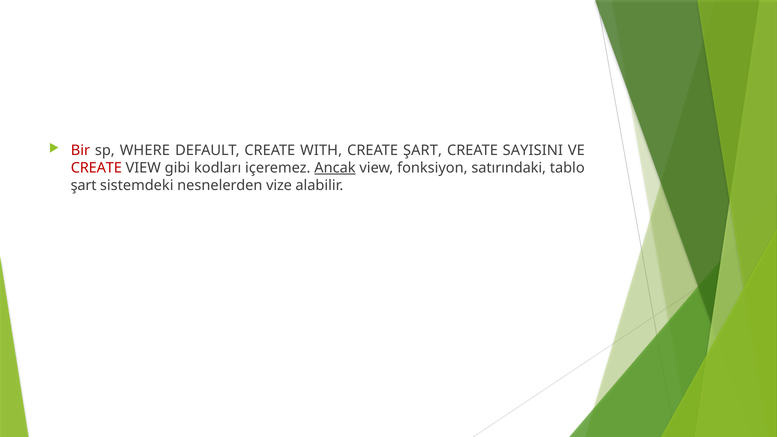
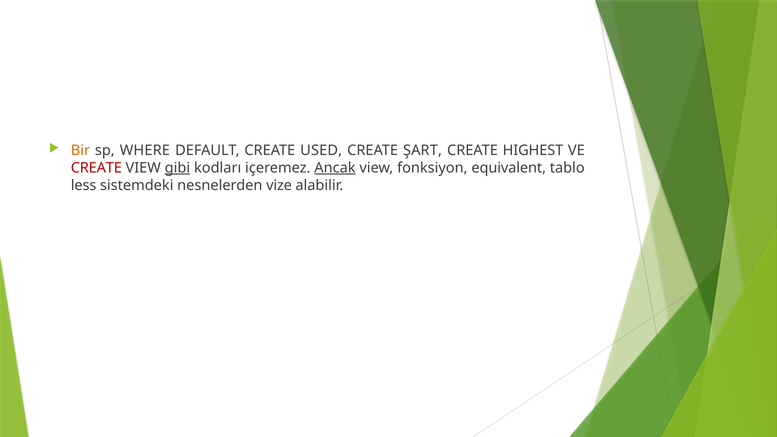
Bir colour: red -> orange
WITH: WITH -> USED
SAYISINI: SAYISINI -> HIGHEST
gibi underline: none -> present
satırındaki: satırındaki -> equivalent
şart at (84, 185): şart -> less
